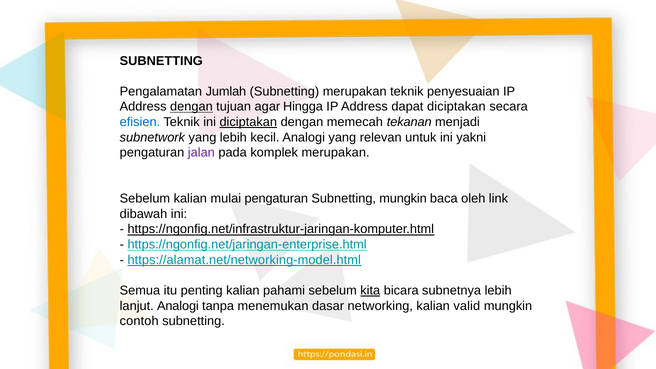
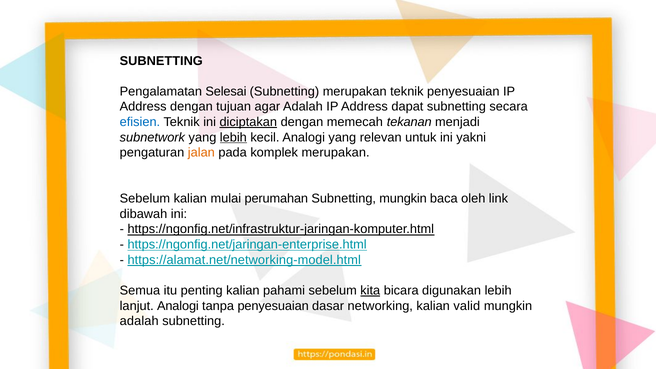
Jumlah: Jumlah -> Selesai
dengan at (191, 107) underline: present -> none
agar Hingga: Hingga -> Adalah
dapat diciptakan: diciptakan -> subnetting
lebih at (233, 137) underline: none -> present
jalan colour: purple -> orange
mulai pengaturan: pengaturan -> perumahan
subnetnya: subnetnya -> digunakan
tanpa menemukan: menemukan -> penyesuaian
contoh at (139, 321): contoh -> adalah
